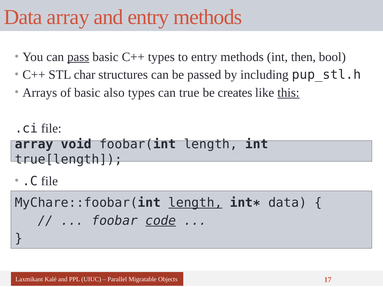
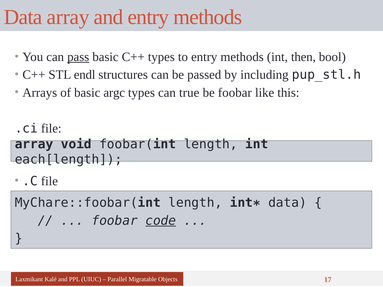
char: char -> endl
also: also -> argc
be creates: creates -> foobar
this underline: present -> none
true[length: true[length -> each[length
length at (195, 203) underline: present -> none
